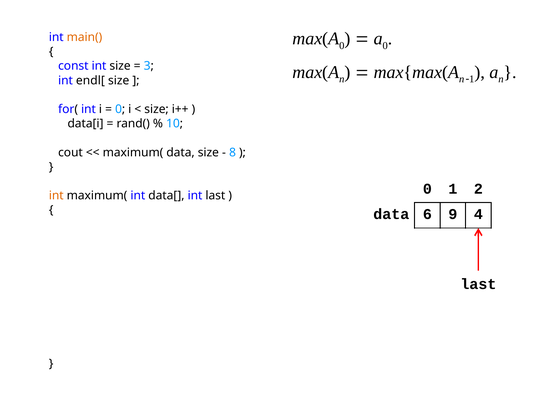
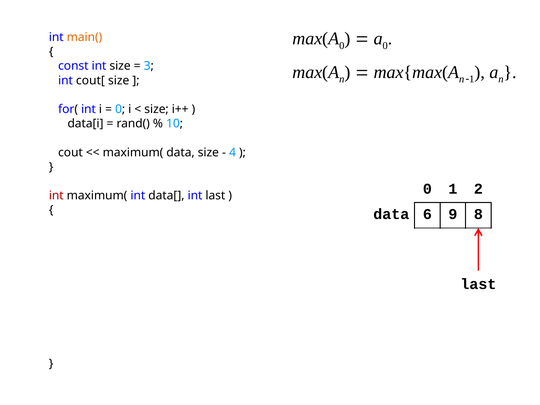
endl[: endl[ -> cout[
8: 8 -> 4
int at (56, 196) colour: orange -> red
4: 4 -> 8
